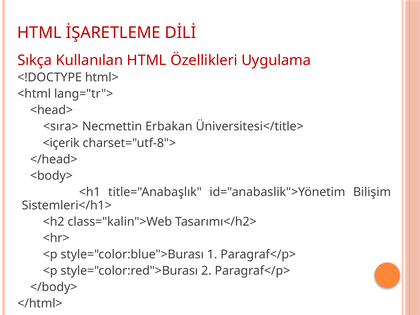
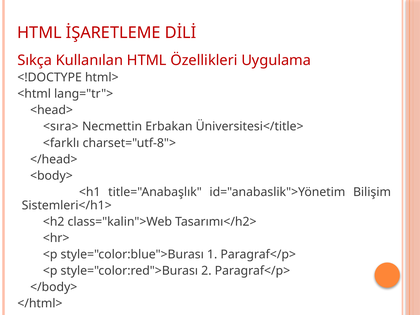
<içerik: <içerik -> <farklı
